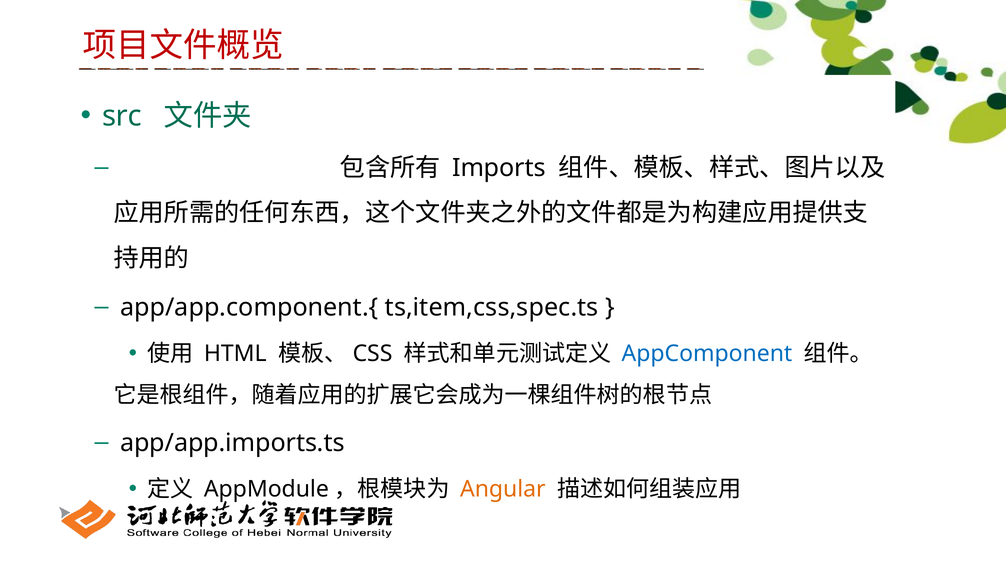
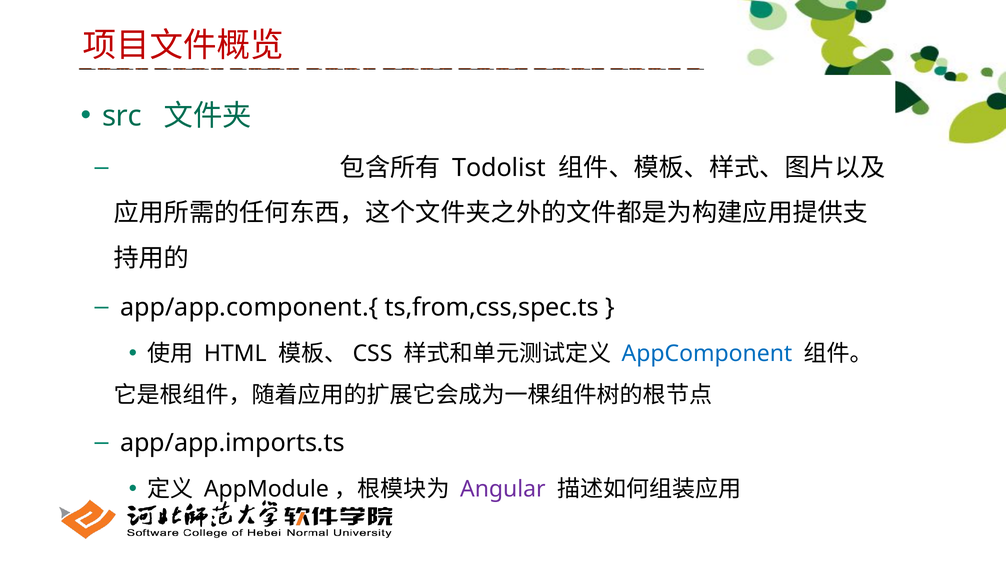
Imports: Imports -> Todolist
ts,item,css,spec.ts: ts,item,css,spec.ts -> ts,from,css,spec.ts
Angular colour: orange -> purple
